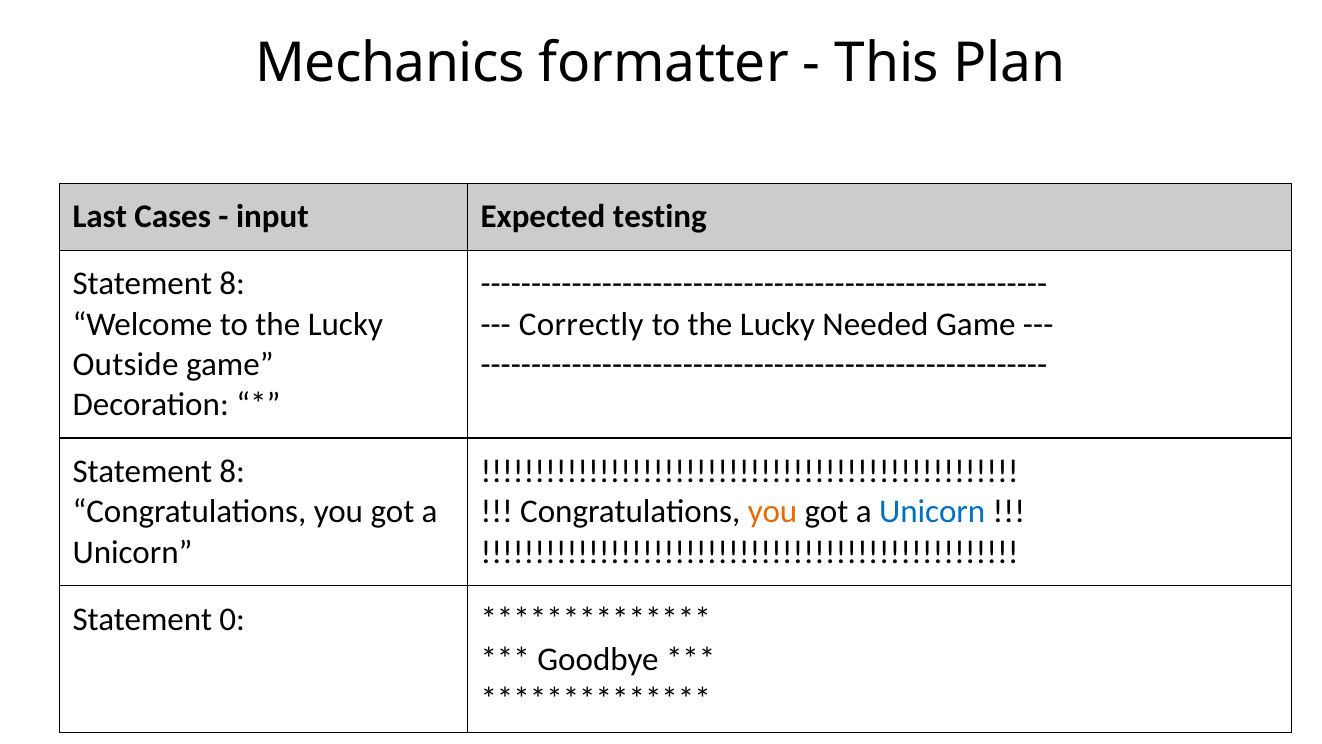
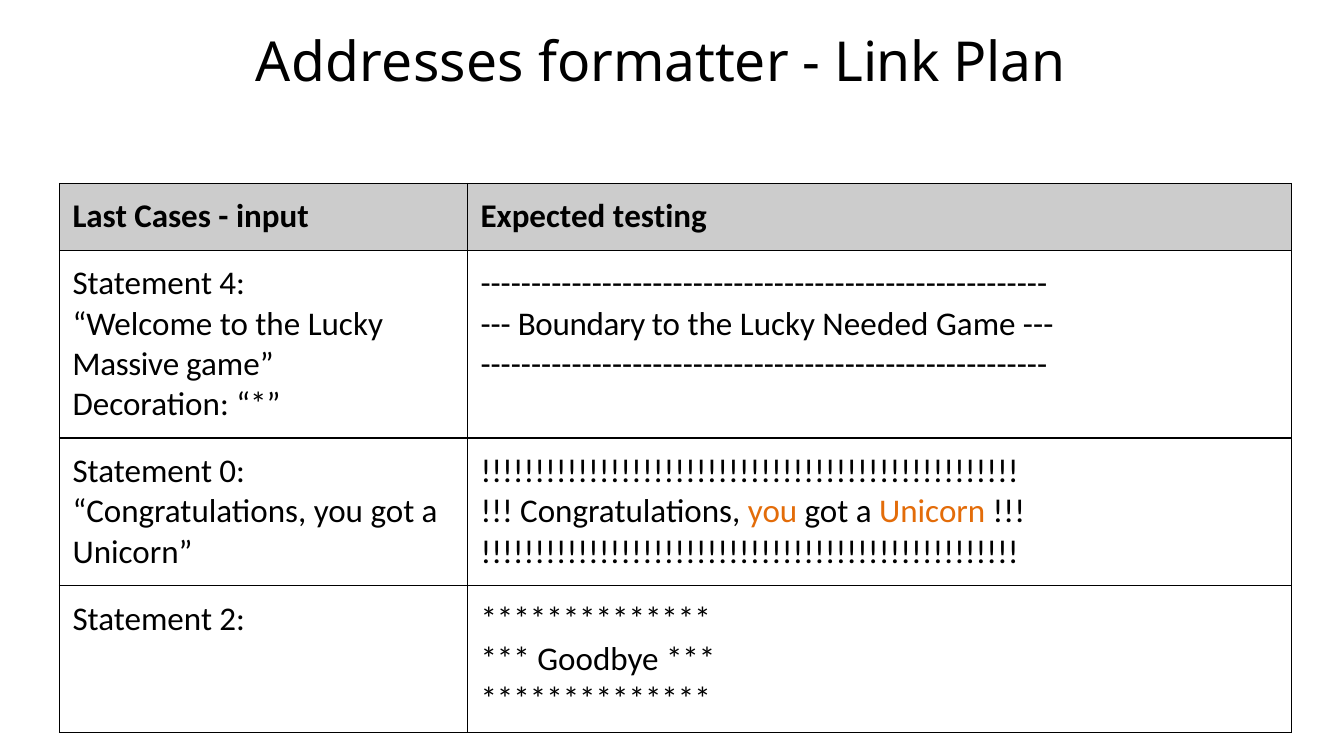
Mechanics: Mechanics -> Addresses
This: This -> Link
8 at (232, 284): 8 -> 4
Correctly: Correctly -> Boundary
Outside: Outside -> Massive
8 at (232, 471): 8 -> 0
Unicorn at (932, 512) colour: blue -> orange
0: 0 -> 2
